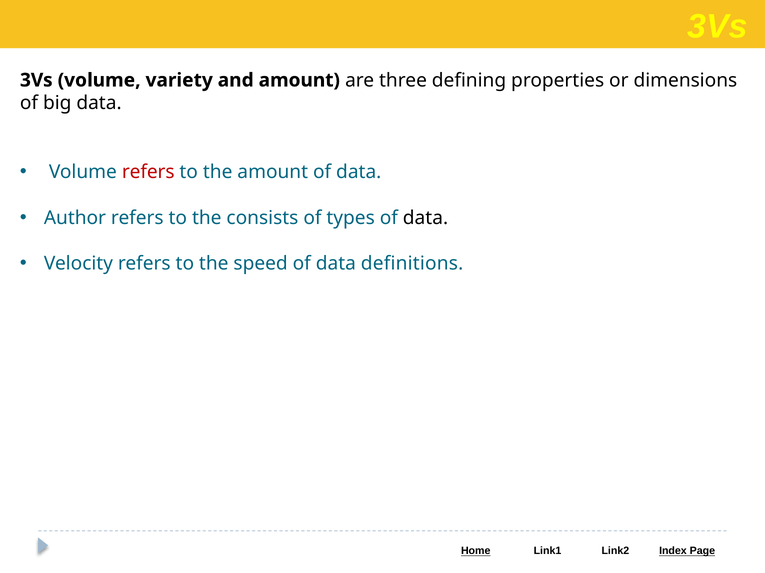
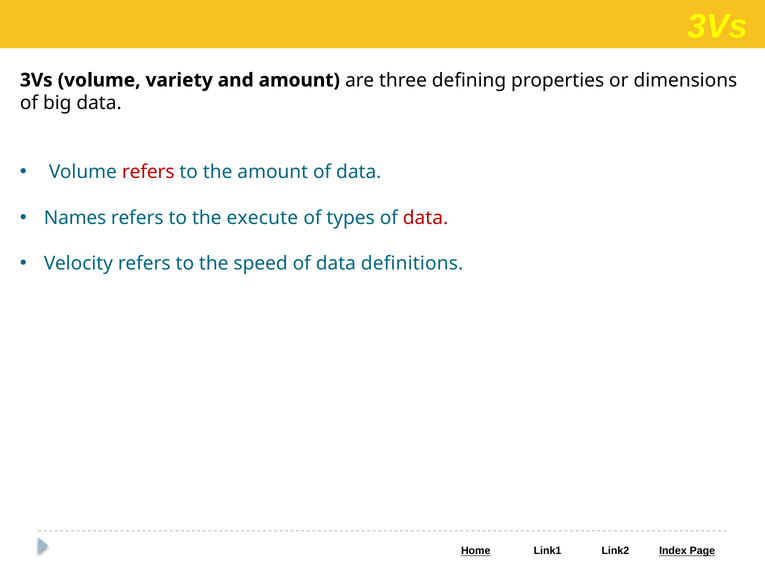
Author: Author -> Names
consists: consists -> execute
data at (425, 218) colour: black -> red
